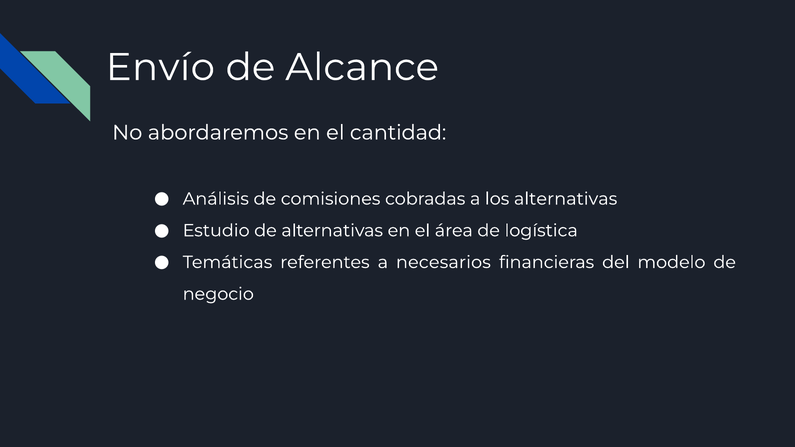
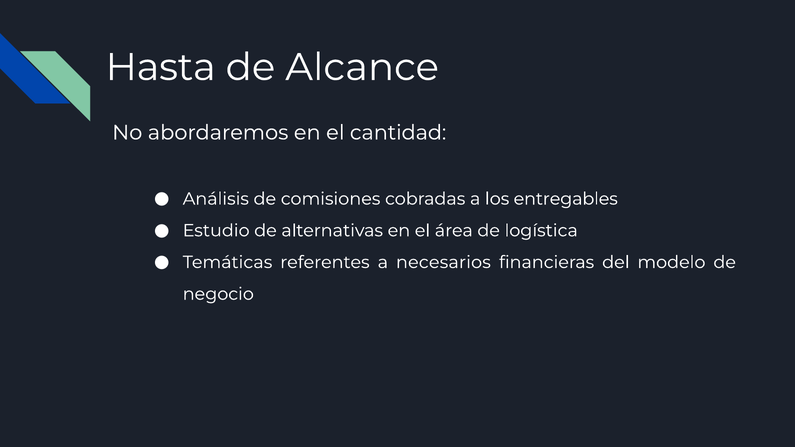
Envío: Envío -> Hasta
los alternativas: alternativas -> entregables
